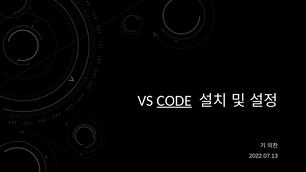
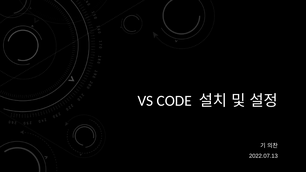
CODE underline: present -> none
